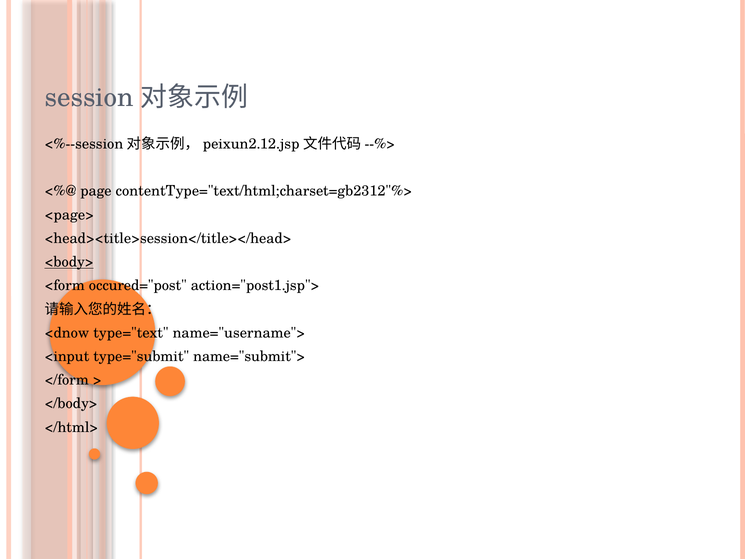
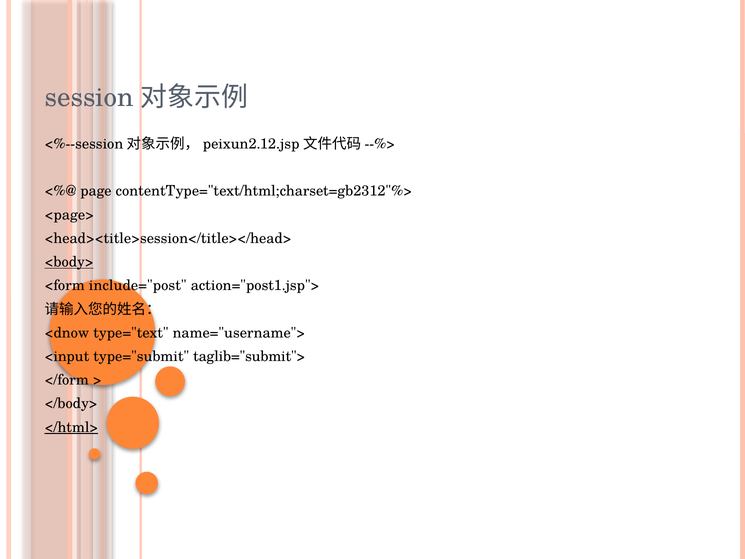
occured="post: occured="post -> include="post
name="submit">: name="submit"> -> taglib="submit">
</html> underline: none -> present
